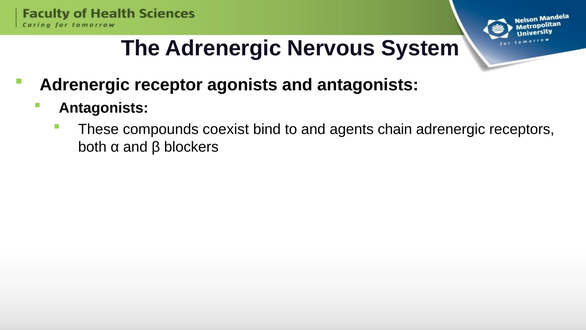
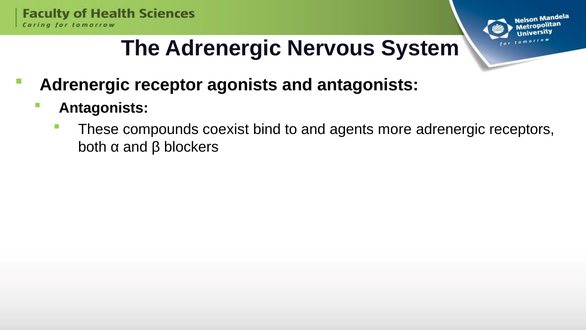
chain: chain -> more
